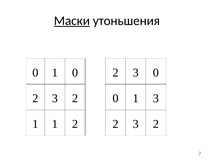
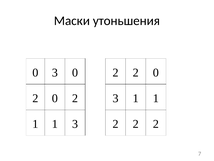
Маски underline: present -> none
1 at (55, 72): 1 -> 3
3 at (136, 72): 3 -> 2
3 at (55, 98): 3 -> 0
2 0: 0 -> 3
3 at (156, 98): 3 -> 1
1 2: 2 -> 3
3 at (136, 124): 3 -> 2
